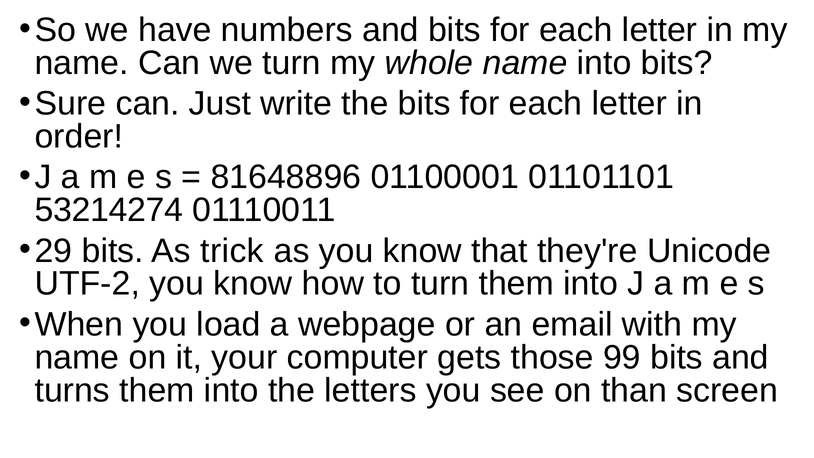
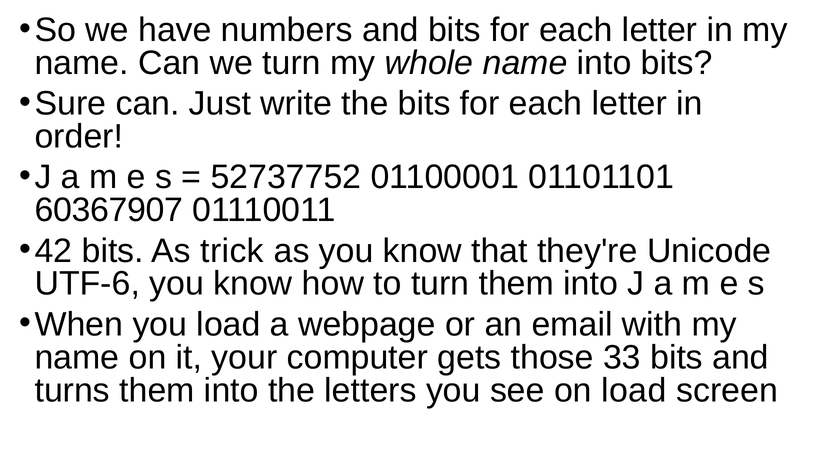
81648896: 81648896 -> 52737752
53214274: 53214274 -> 60367907
29: 29 -> 42
UTF-2: UTF-2 -> UTF-6
99: 99 -> 33
on than: than -> load
